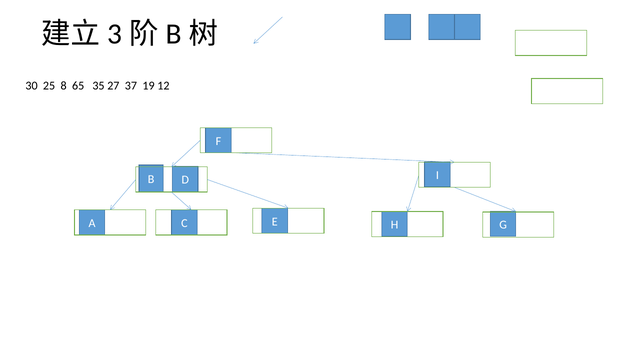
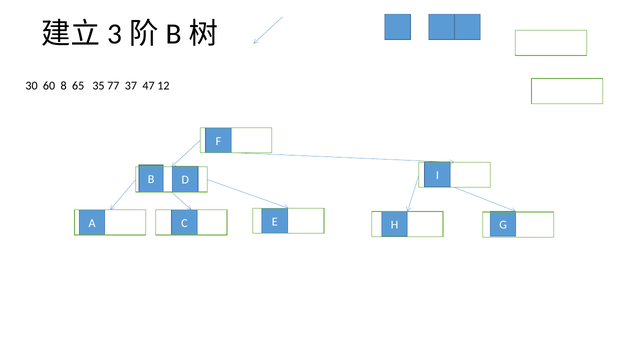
25: 25 -> 60
27: 27 -> 77
19: 19 -> 47
